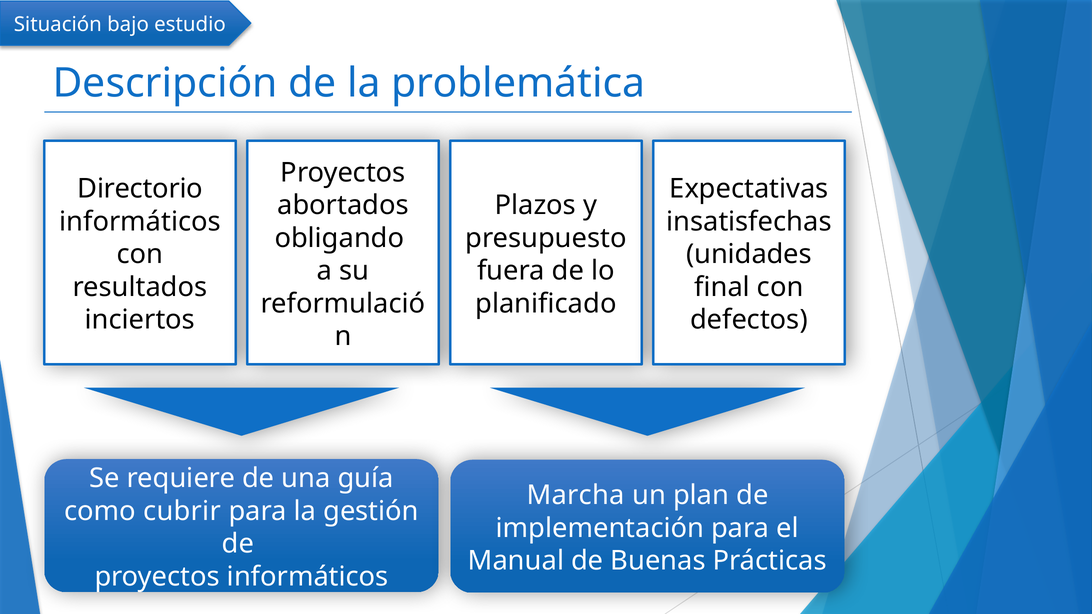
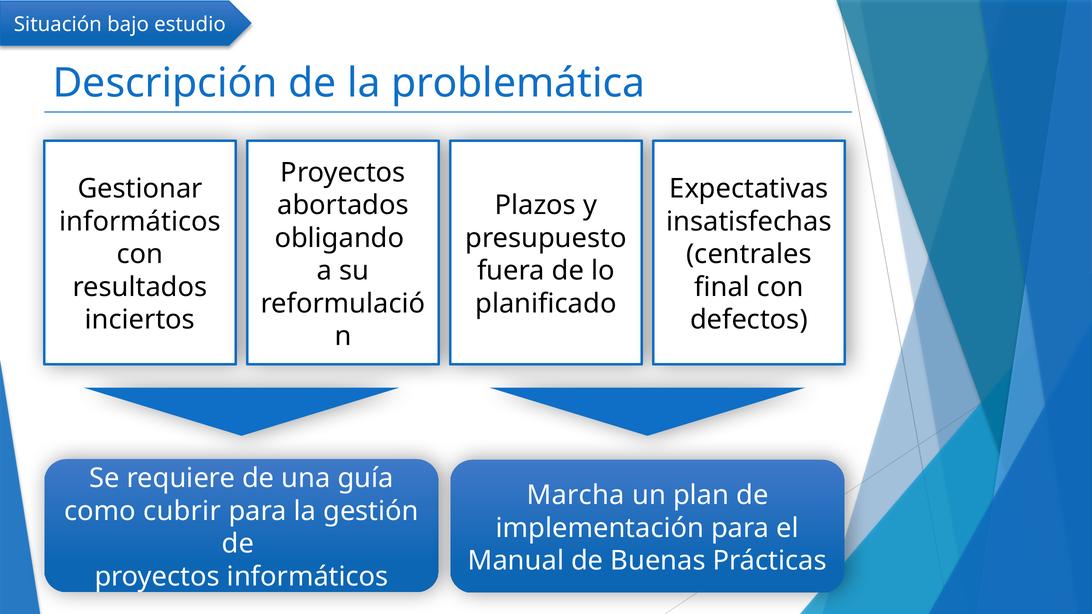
Directorio: Directorio -> Gestionar
unidades: unidades -> centrales
